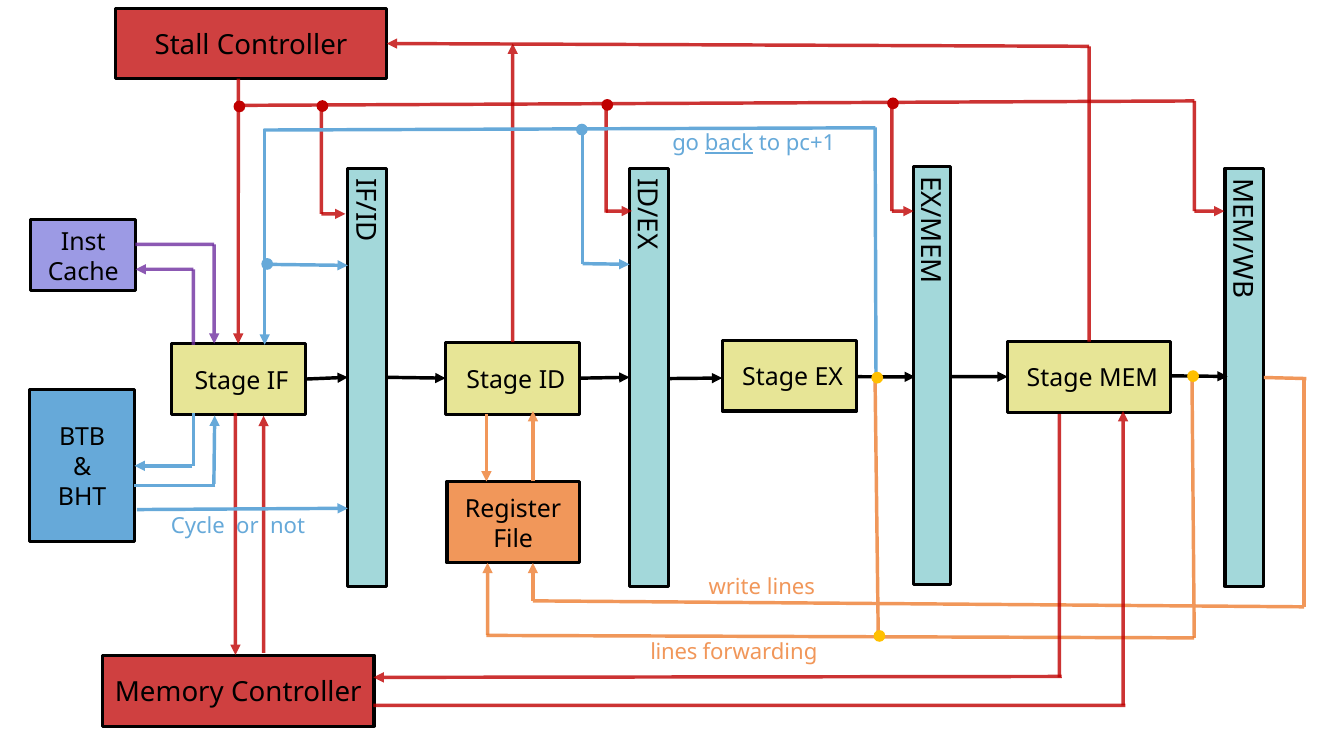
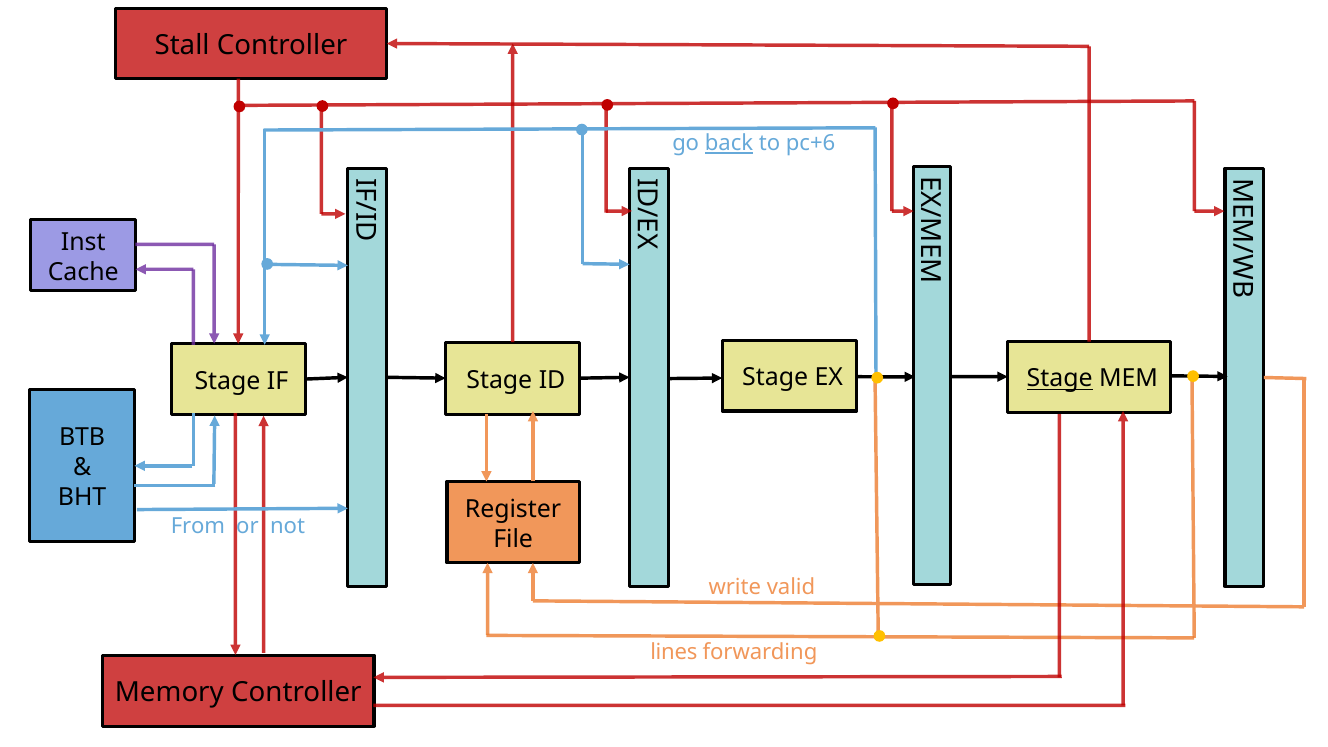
pc+1: pc+1 -> pc+6
Stage at (1060, 379) underline: none -> present
Cycle: Cycle -> From
write lines: lines -> valid
